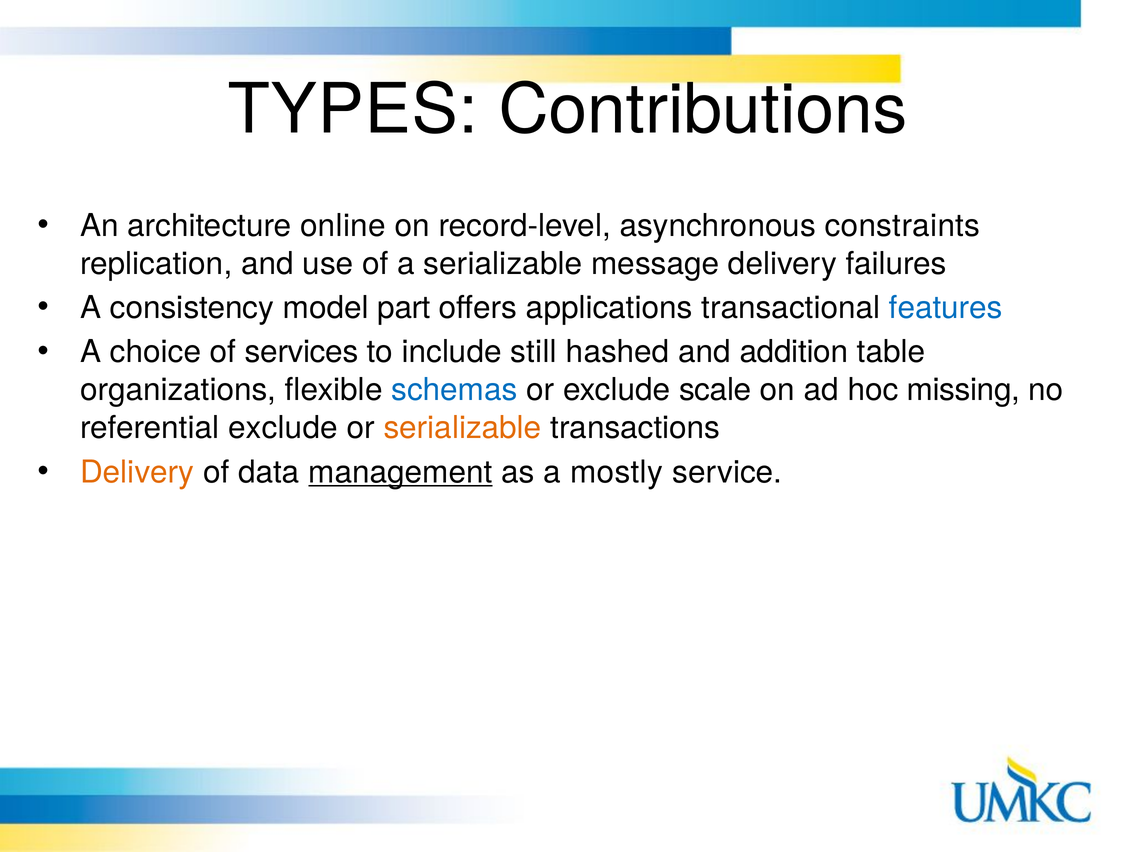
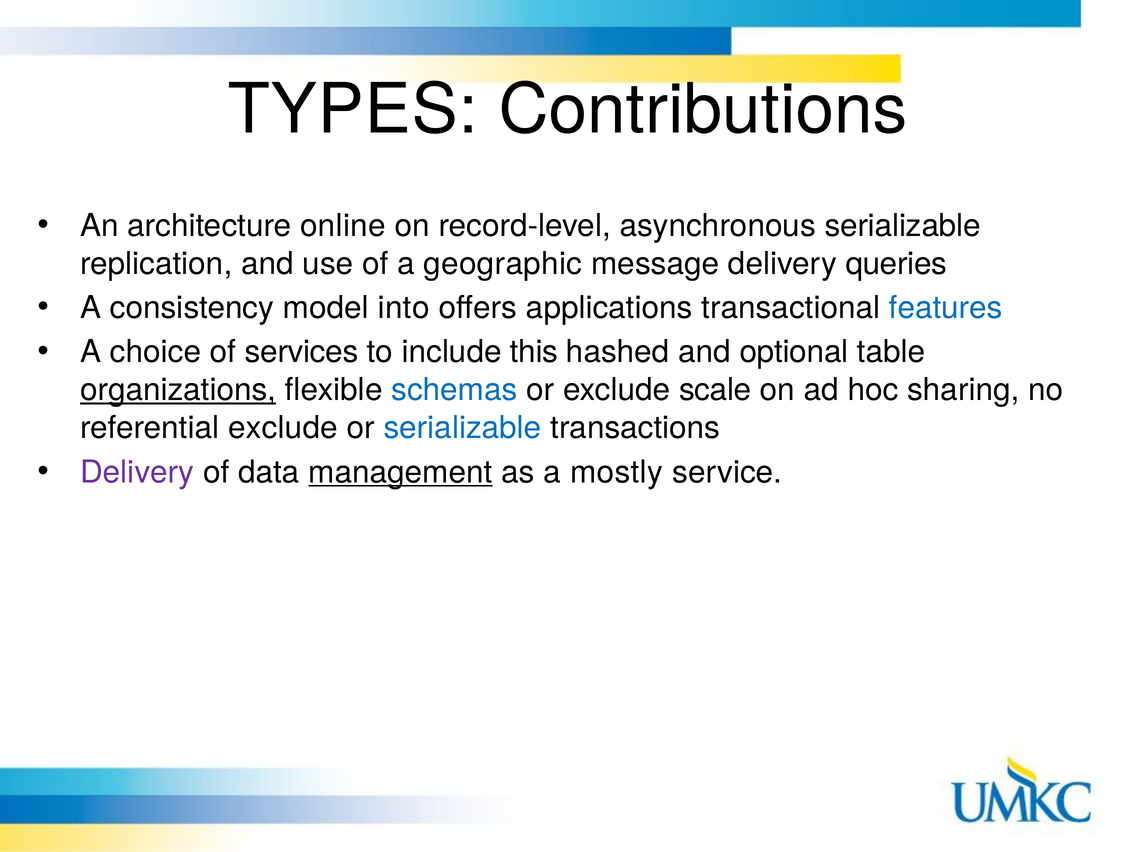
asynchronous constraints: constraints -> serializable
a serializable: serializable -> geographic
failures: failures -> queries
part: part -> into
still: still -> this
addition: addition -> optional
organizations underline: none -> present
missing: missing -> sharing
serializable at (463, 428) colour: orange -> blue
Delivery at (137, 472) colour: orange -> purple
